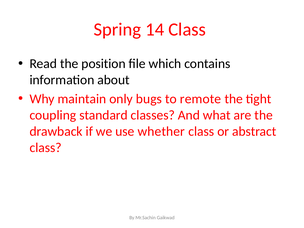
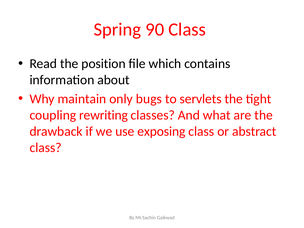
14: 14 -> 90
remote: remote -> servlets
standard: standard -> rewriting
whether: whether -> exposing
